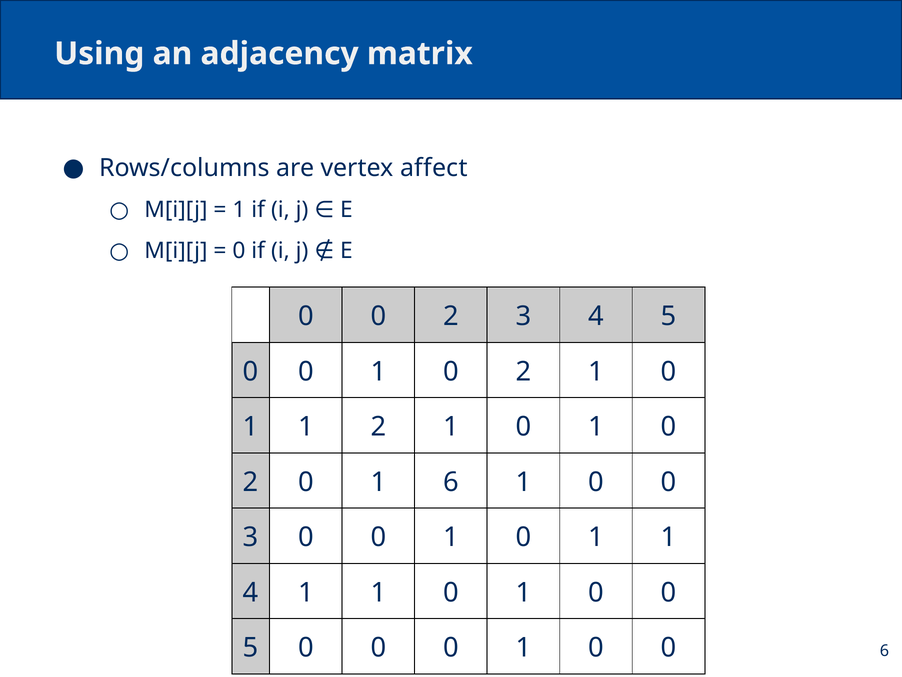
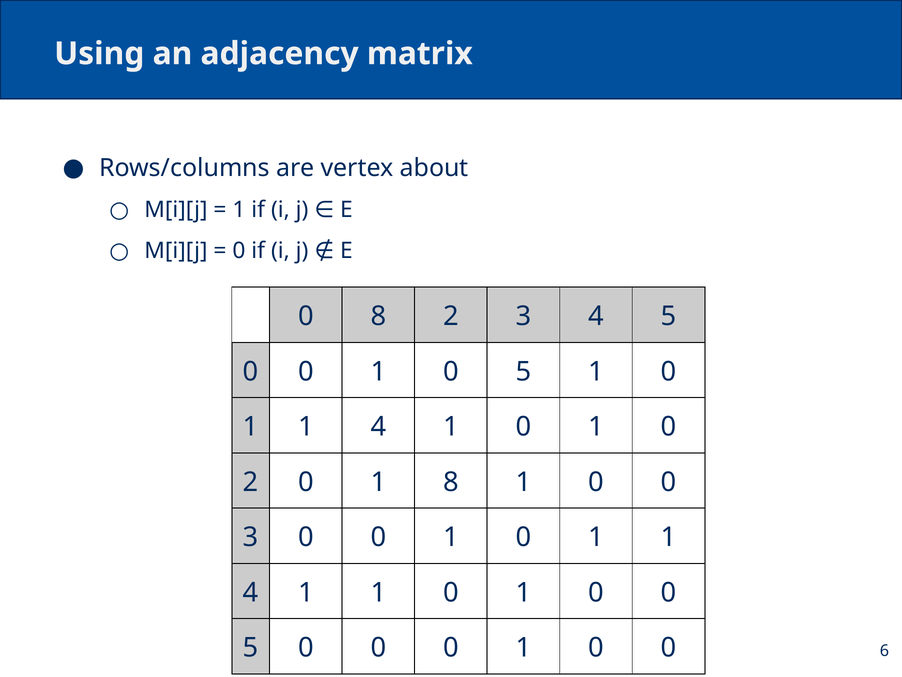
affect: affect -> about
0 at (378, 316): 0 -> 8
2 at (523, 371): 2 -> 5
2 at (378, 427): 2 -> 4
1 6: 6 -> 8
